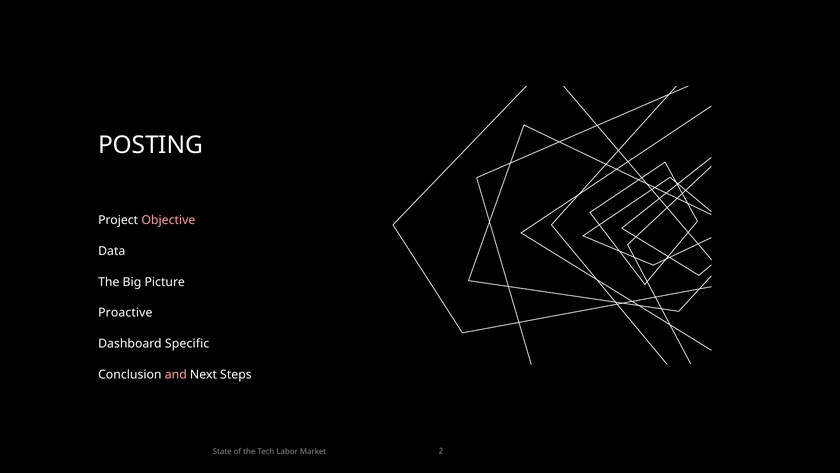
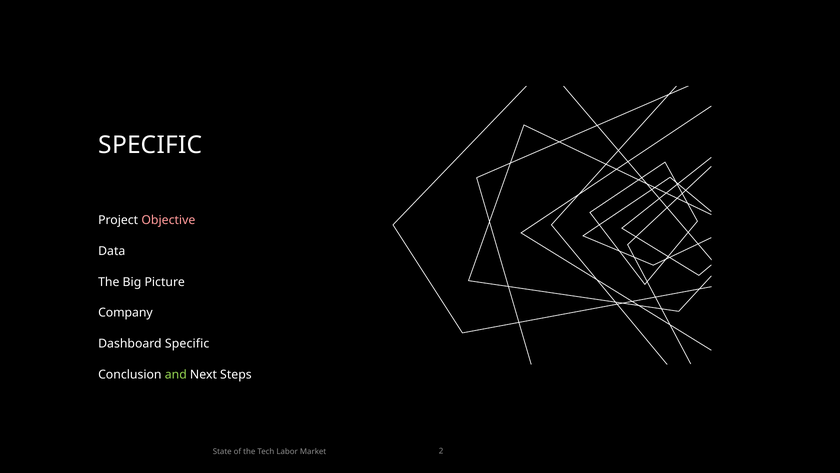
POSTING at (151, 145): POSTING -> SPECIFIC
Proactive: Proactive -> Company
and colour: pink -> light green
